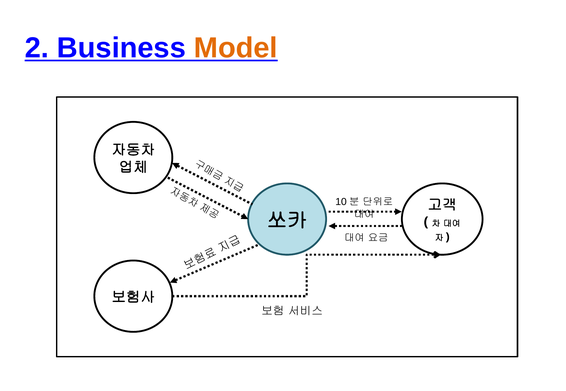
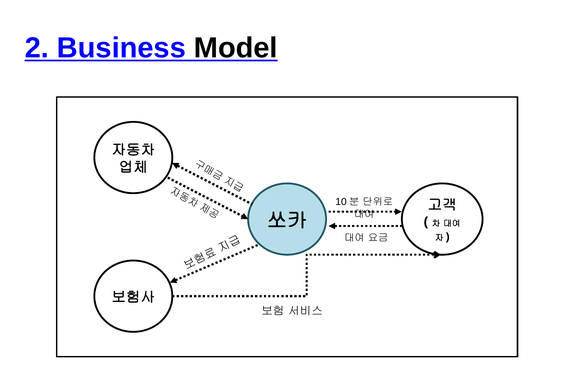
Model colour: orange -> black
